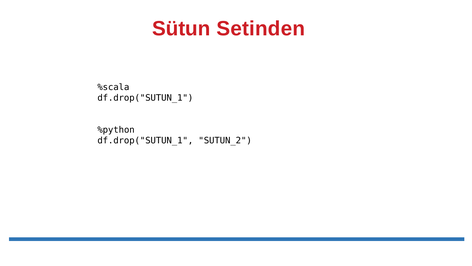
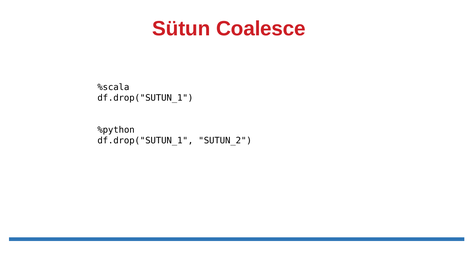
Setinden: Setinden -> Coalesce
